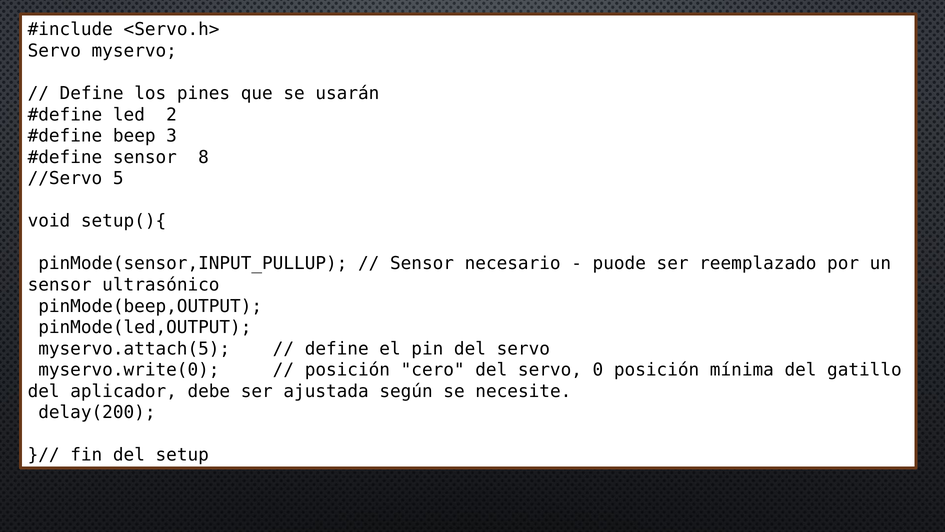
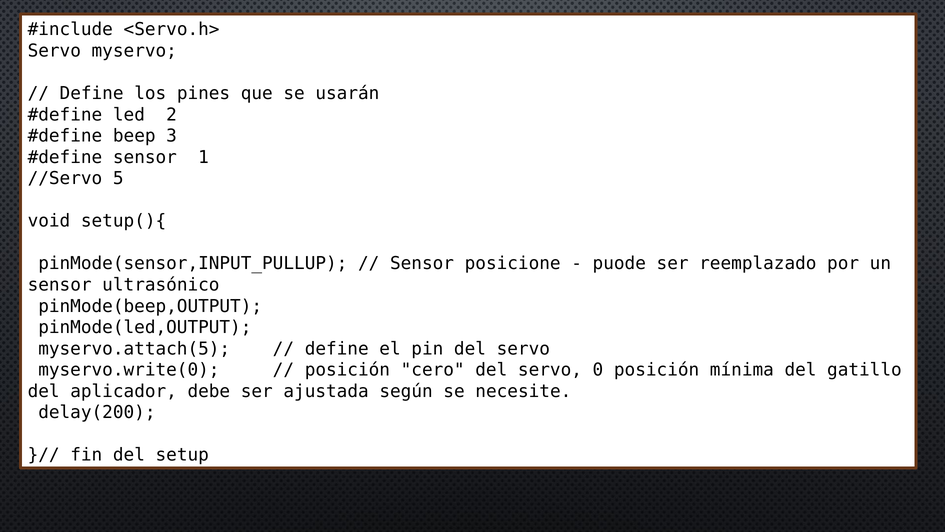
8: 8 -> 1
necesario: necesario -> posicione
